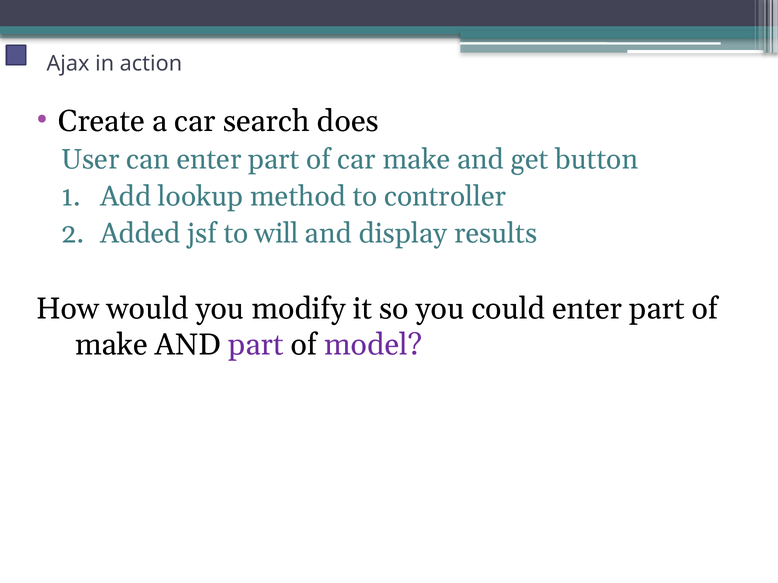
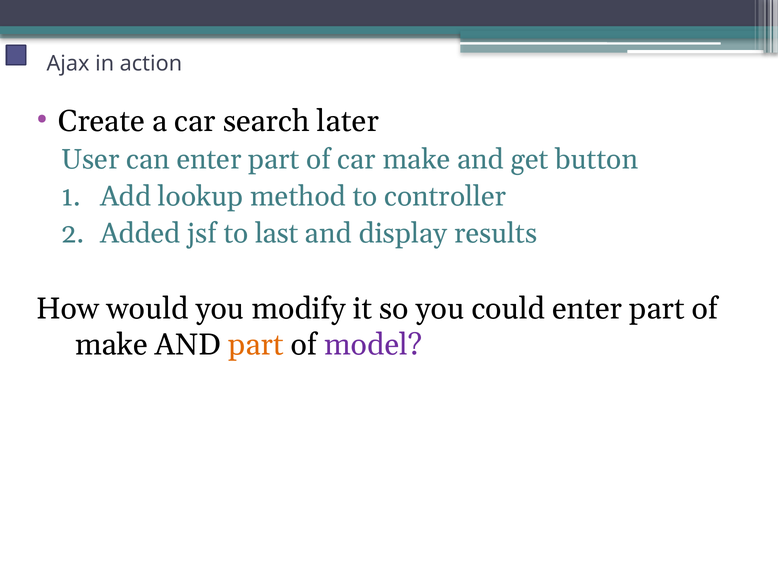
does: does -> later
will: will -> last
part at (256, 345) colour: purple -> orange
